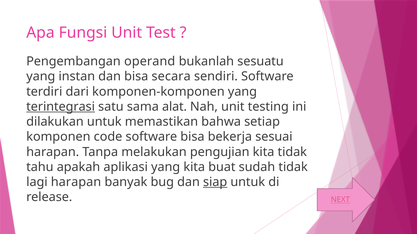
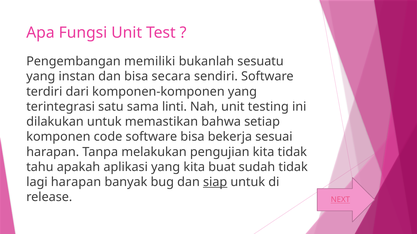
operand: operand -> memiliki
terintegrasi underline: present -> none
alat: alat -> linti
